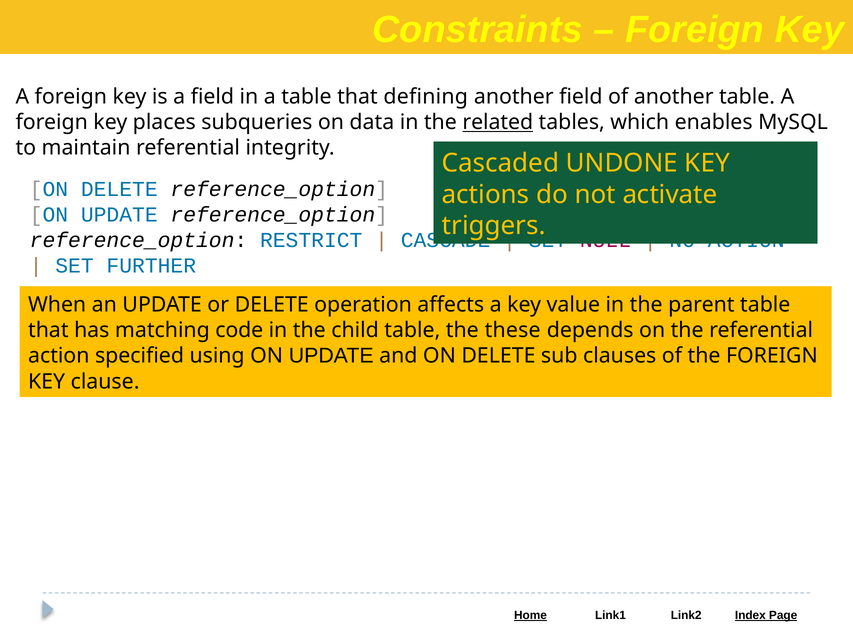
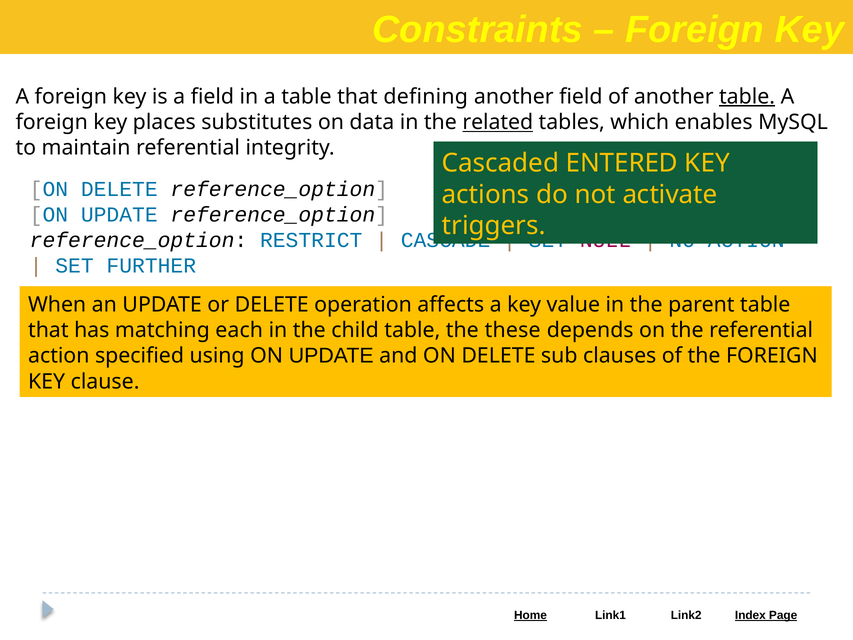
table at (747, 97) underline: none -> present
subqueries: subqueries -> substitutes
UNDONE: UNDONE -> ENTERED
code: code -> each
